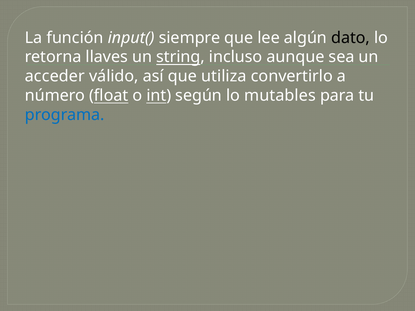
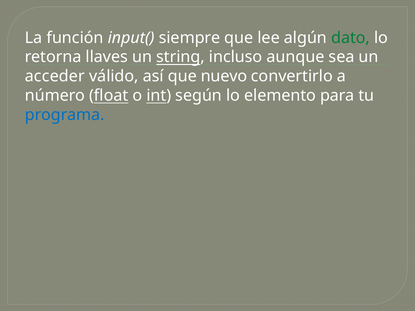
dato colour: black -> green
utiliza: utiliza -> nuevo
mutables: mutables -> elemento
